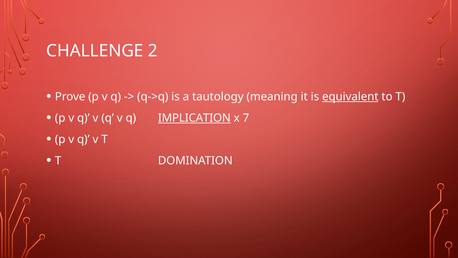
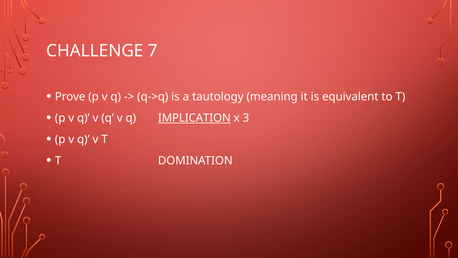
2: 2 -> 7
equivalent underline: present -> none
7: 7 -> 3
